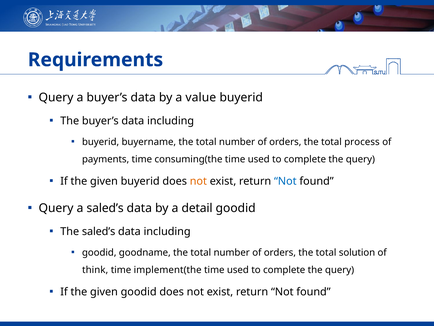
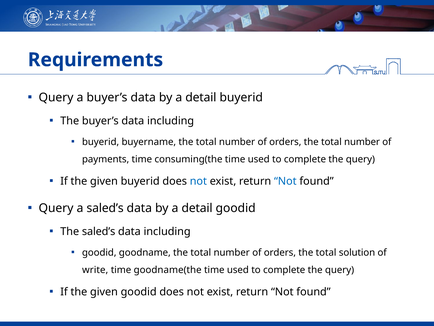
value at (201, 98): value -> detail
orders the total process: process -> number
not at (198, 181) colour: orange -> blue
think: think -> write
implement(the: implement(the -> goodname(the
